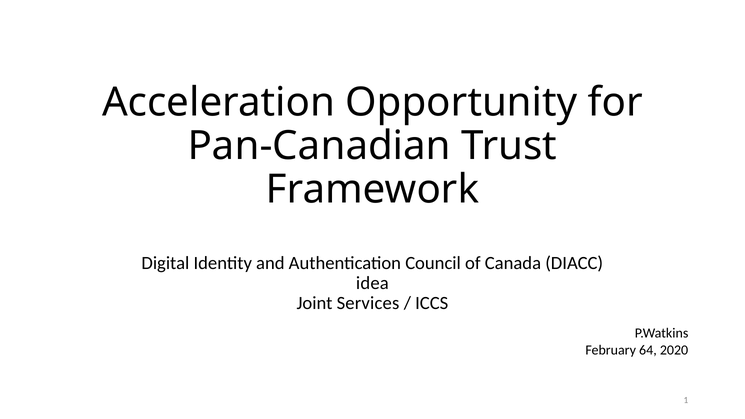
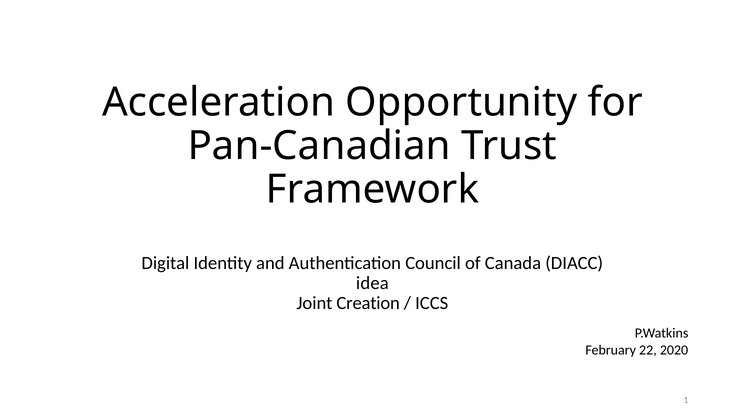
Services: Services -> Creation
64: 64 -> 22
